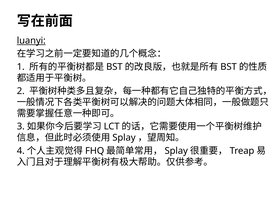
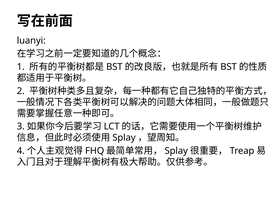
luanyi underline: present -> none
